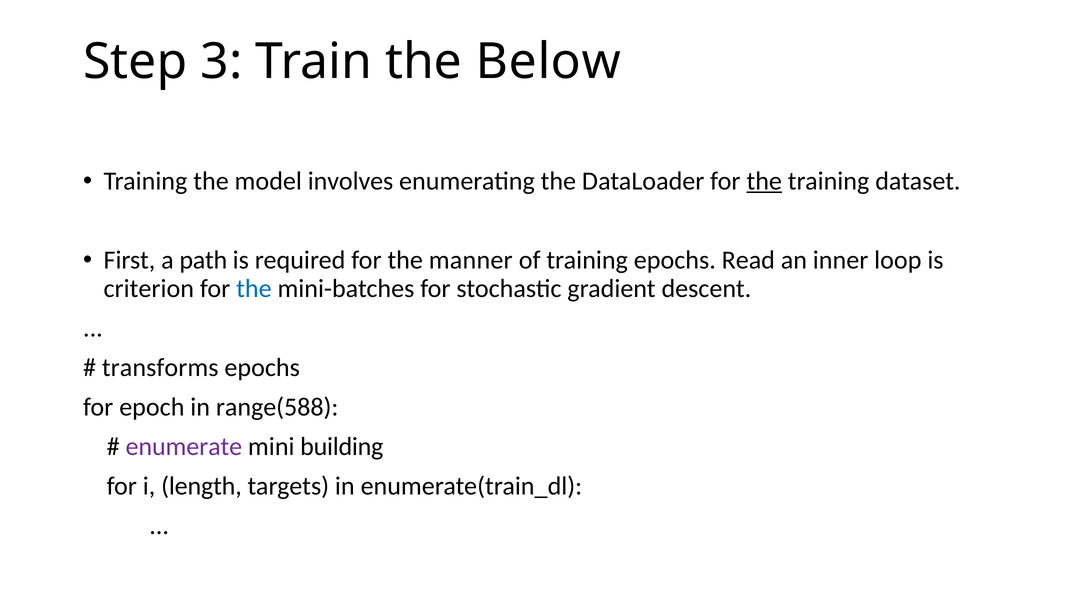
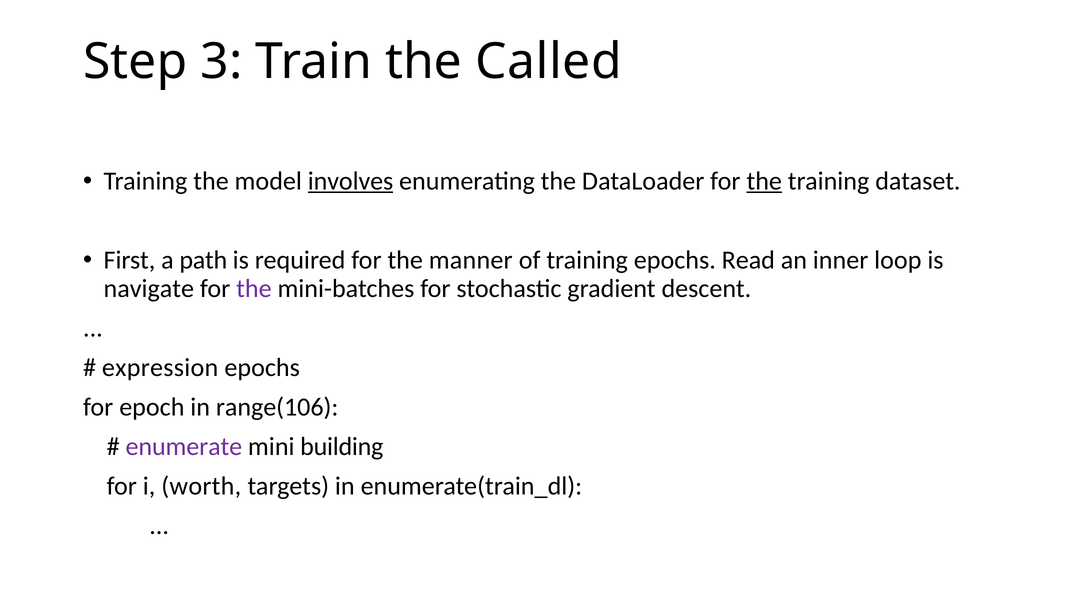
Below: Below -> Called
involves underline: none -> present
criterion: criterion -> navigate
the at (254, 289) colour: blue -> purple
transforms: transforms -> expression
range(588: range(588 -> range(106
length: length -> worth
